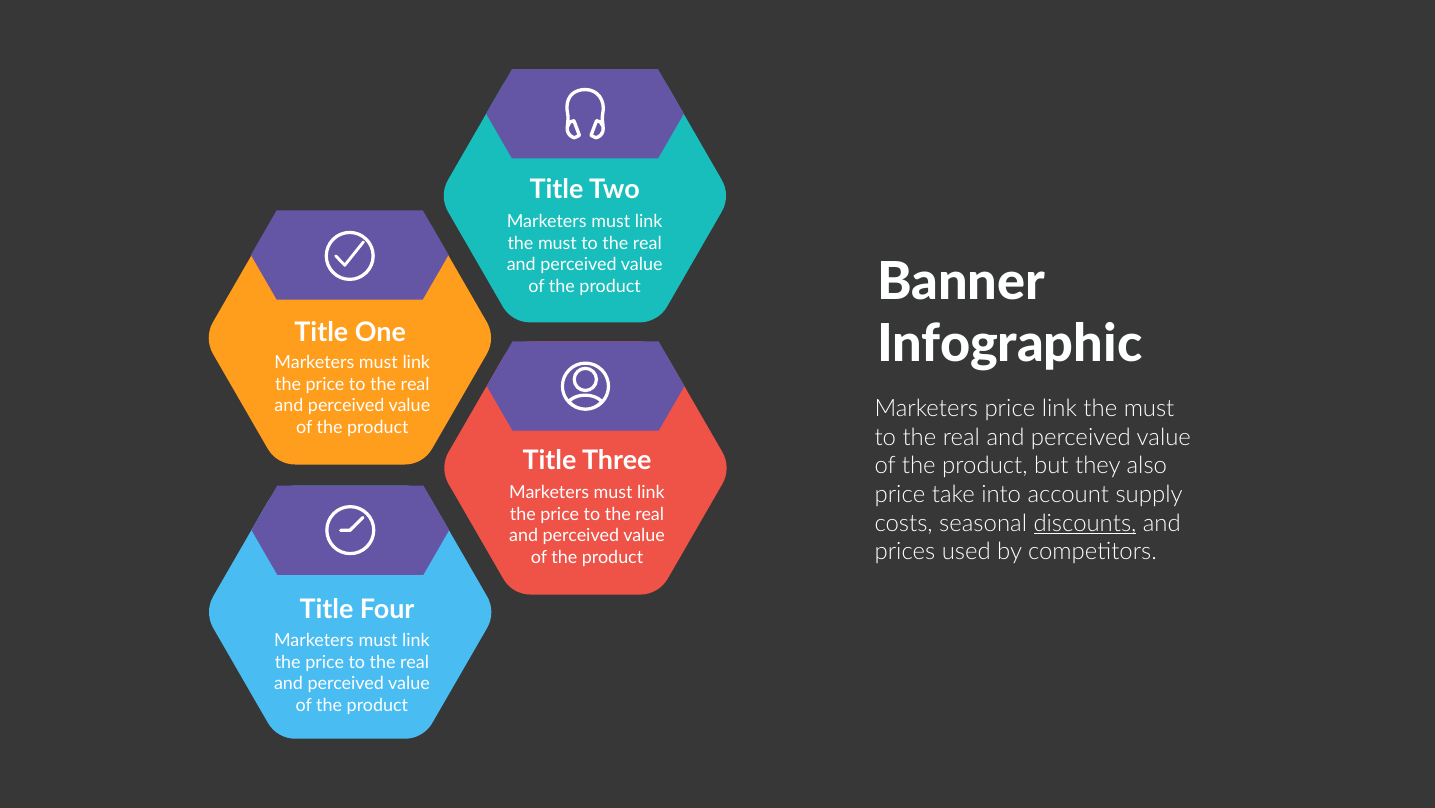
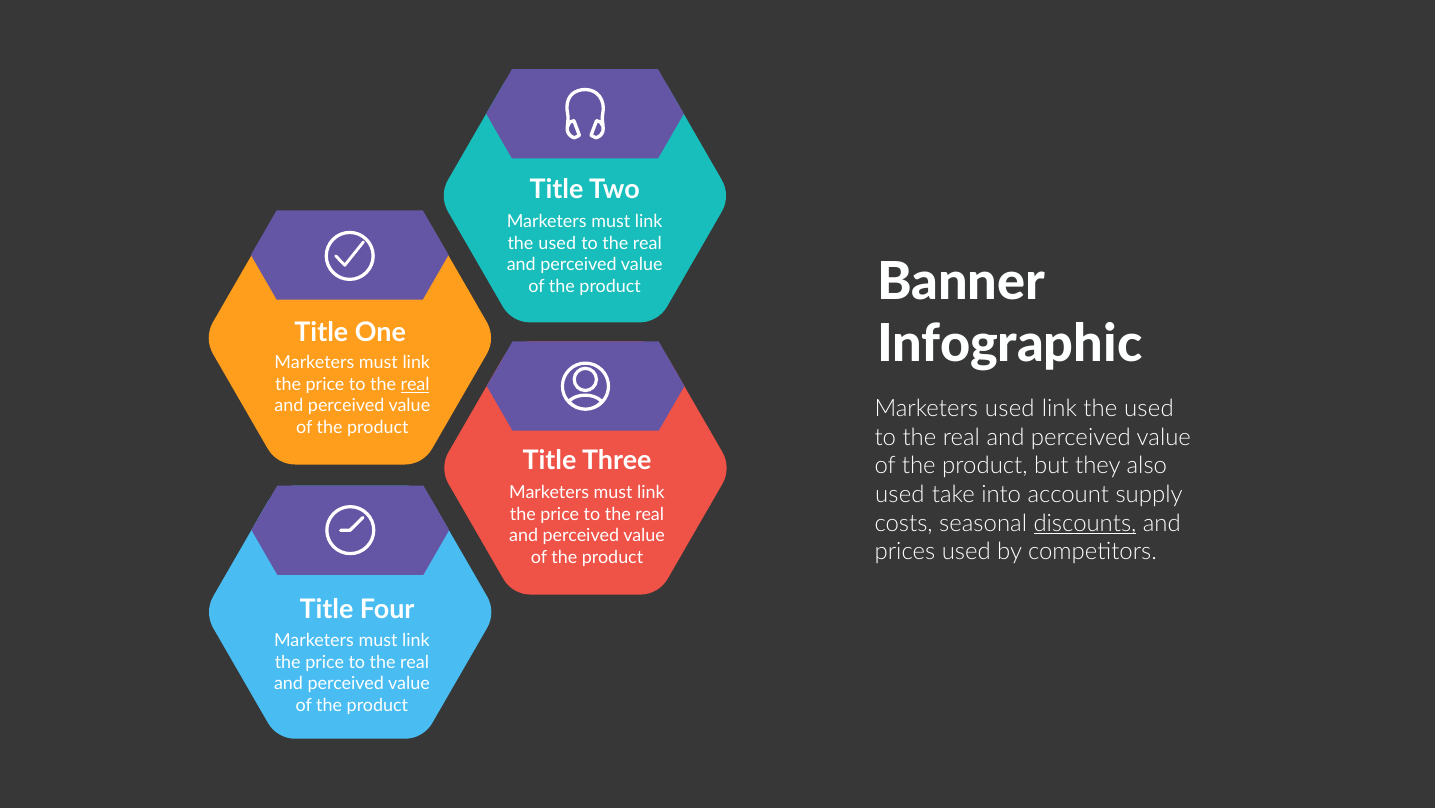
must at (557, 243): must -> used
real at (415, 384) underline: none -> present
Marketers price: price -> used
must at (1149, 408): must -> used
price at (900, 494): price -> used
